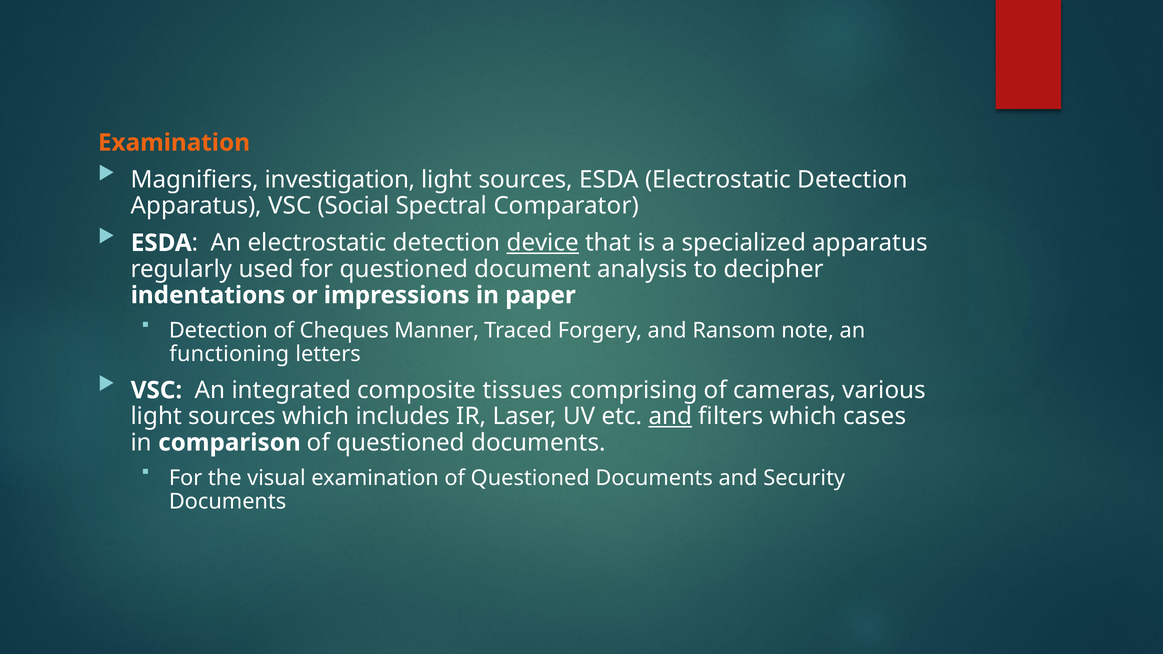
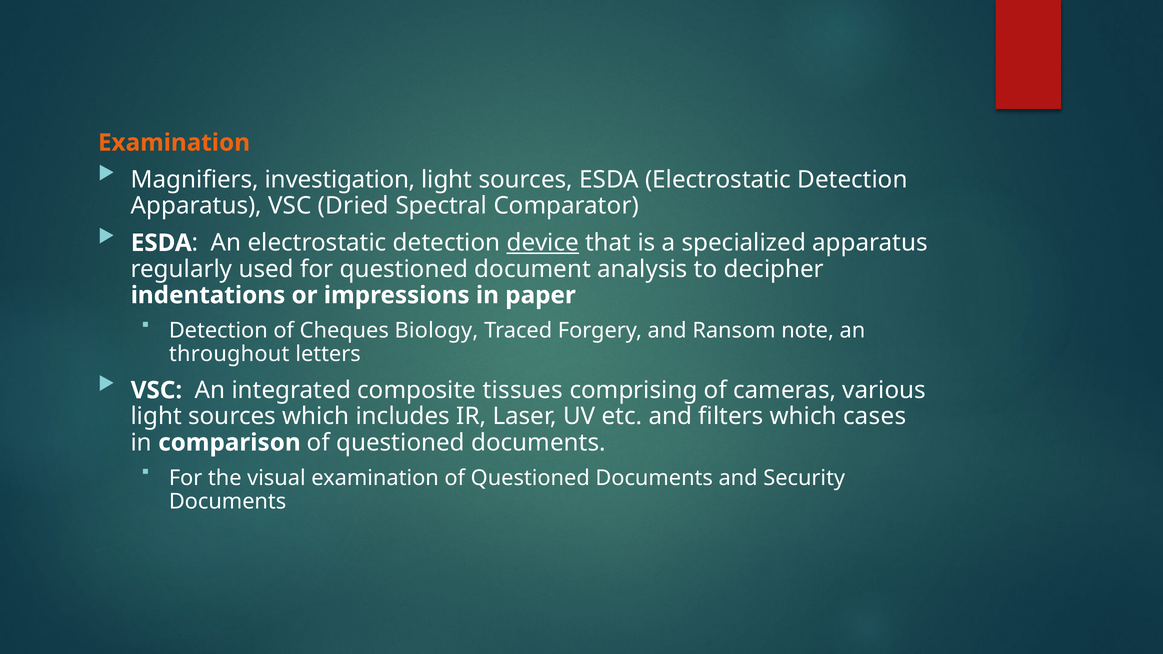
Social: Social -> Dried
Manner: Manner -> Biology
functioning: functioning -> throughout
and at (670, 417) underline: present -> none
